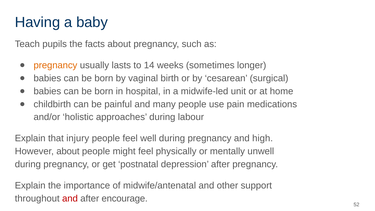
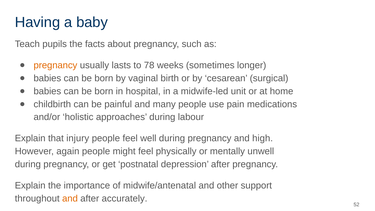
14: 14 -> 78
However about: about -> again
and at (70, 198) colour: red -> orange
encourage: encourage -> accurately
